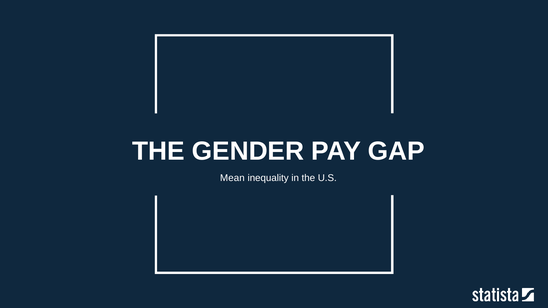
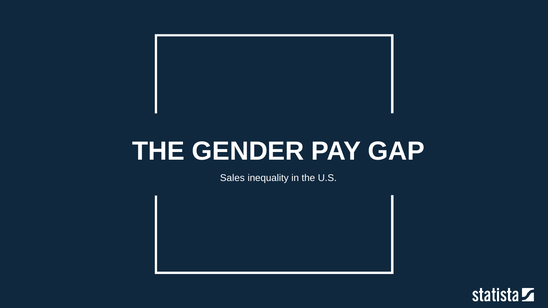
Mean: Mean -> Sales
